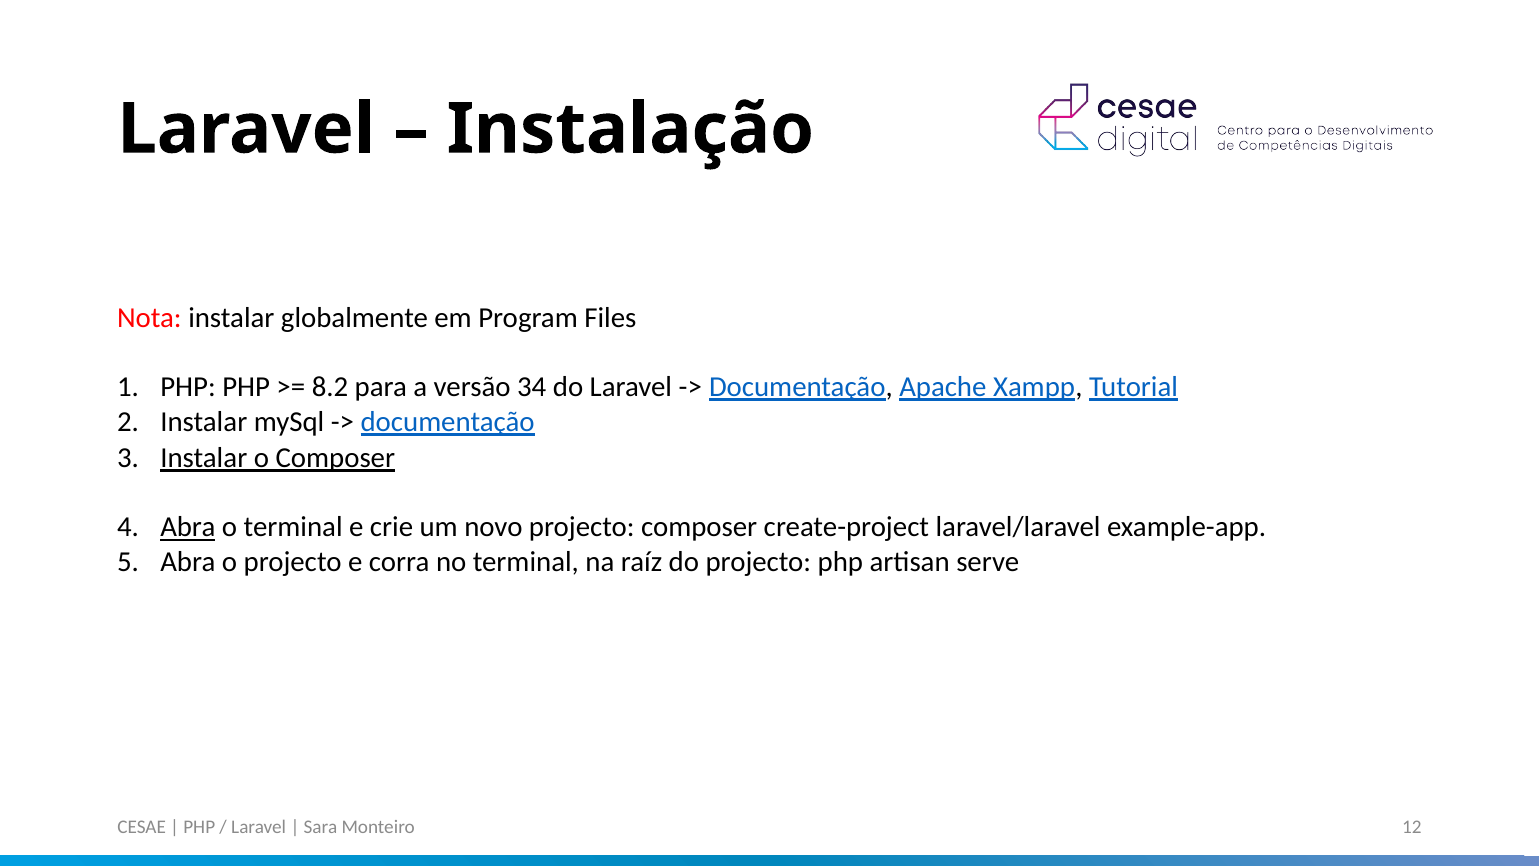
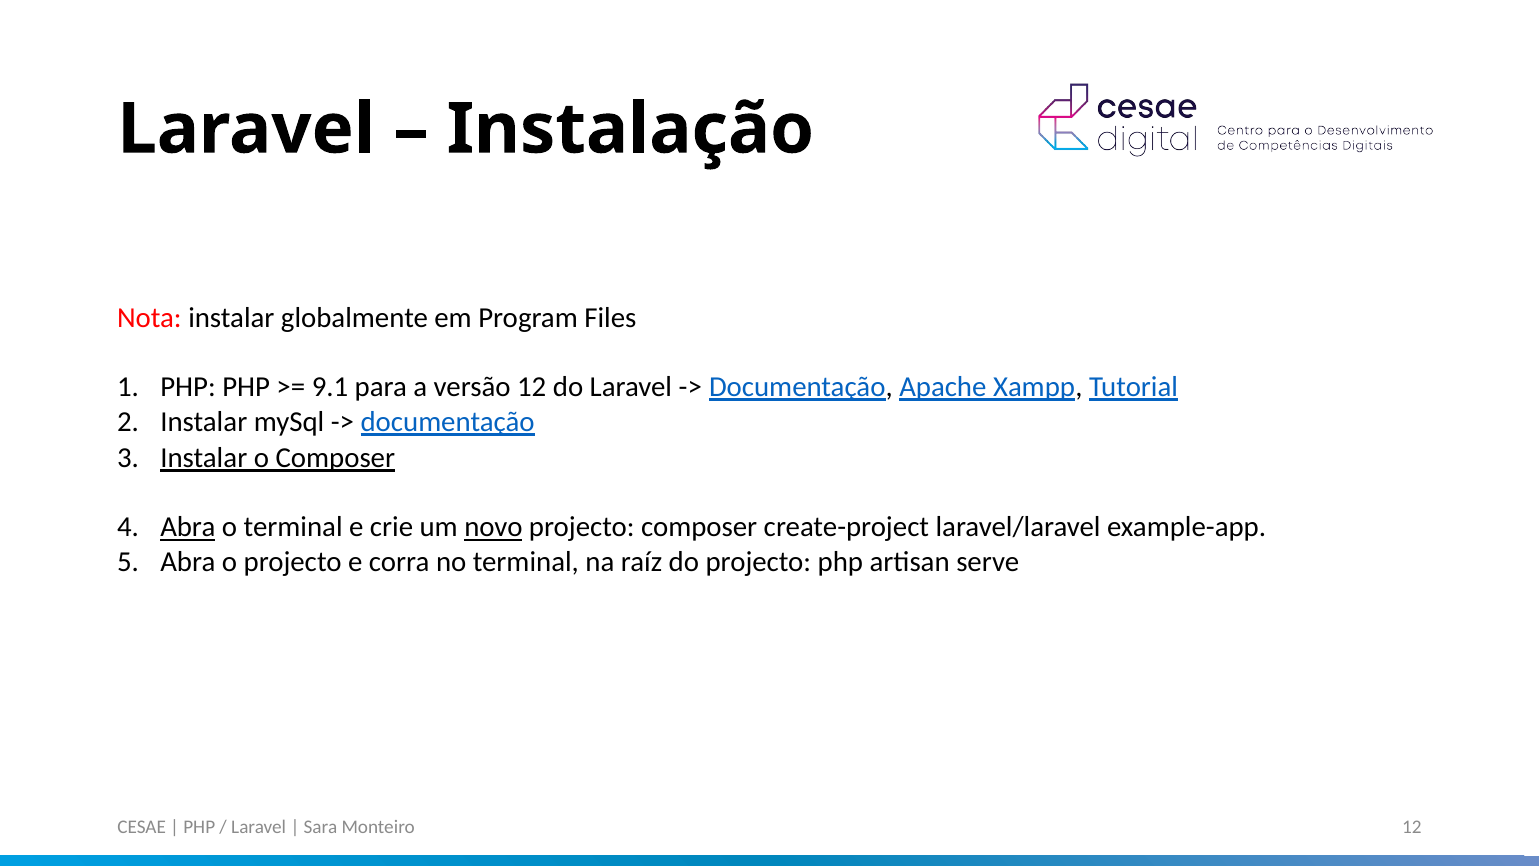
8.2: 8.2 -> 9.1
versão 34: 34 -> 12
novo underline: none -> present
